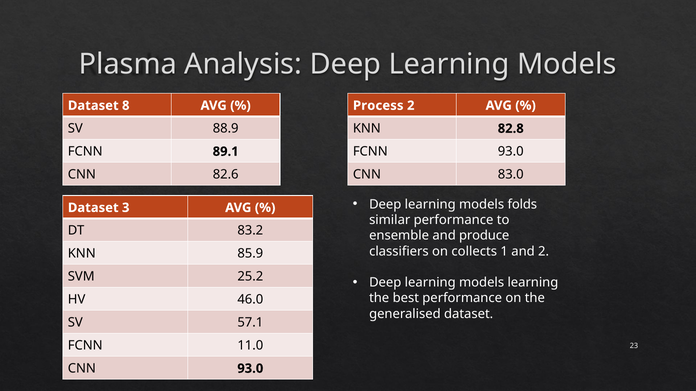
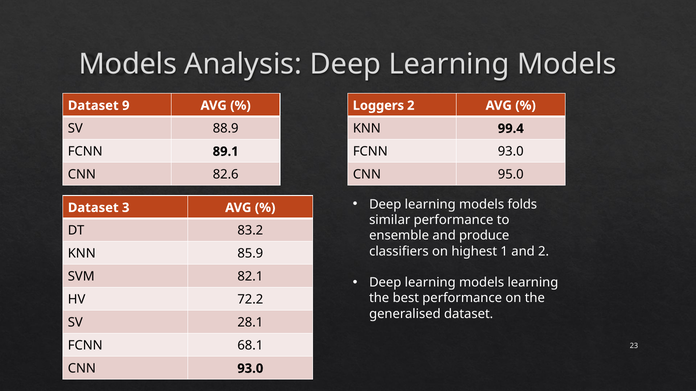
Plasma at (128, 65): Plasma -> Models
8: 8 -> 9
Process: Process -> Loggers
82.8: 82.8 -> 99.4
83.0: 83.0 -> 95.0
collects: collects -> highest
25.2: 25.2 -> 82.1
46.0: 46.0 -> 72.2
57.1: 57.1 -> 28.1
11.0: 11.0 -> 68.1
